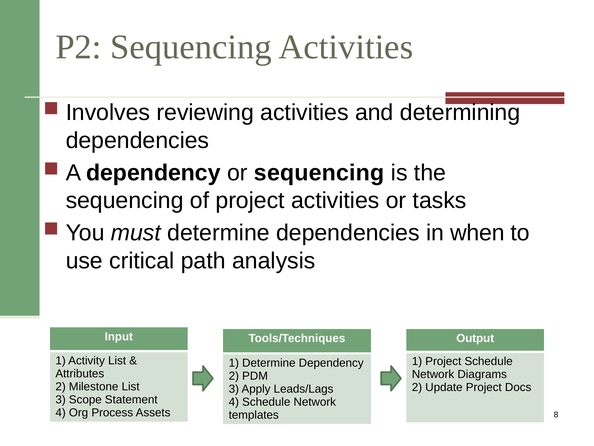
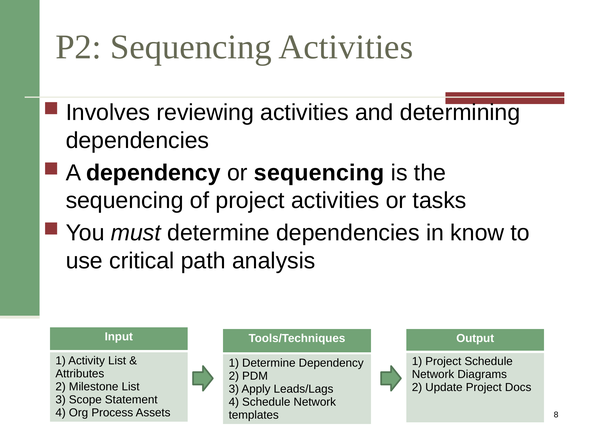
when: when -> know
